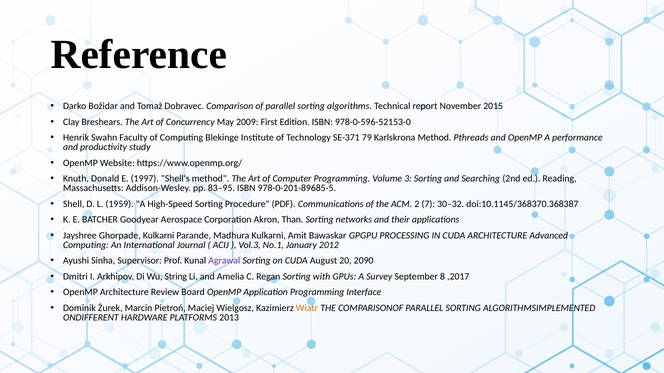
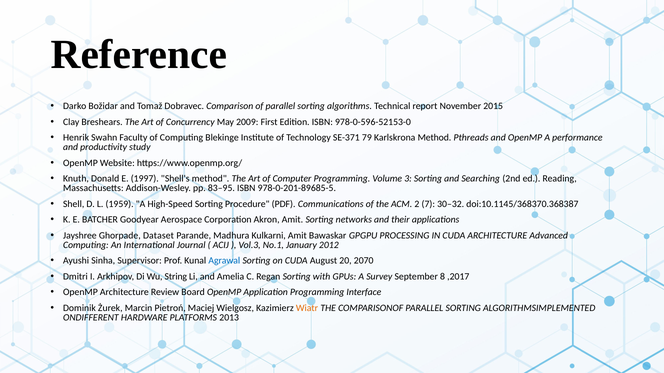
Akron Than: Than -> Amit
Ghorpade Kulkarni: Kulkarni -> Dataset
Agrawal colour: purple -> blue
2090: 2090 -> 2070
